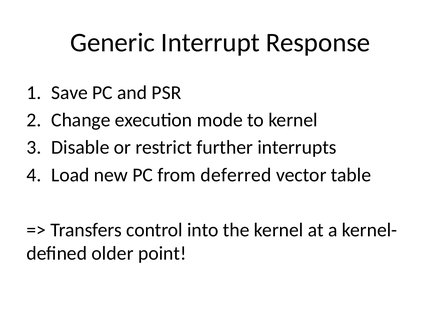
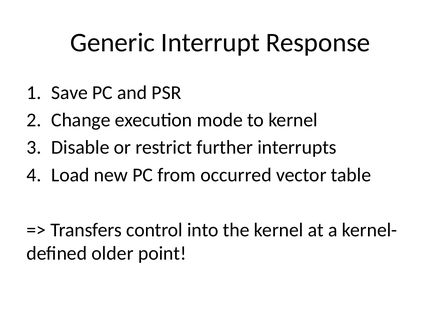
deferred: deferred -> occurred
